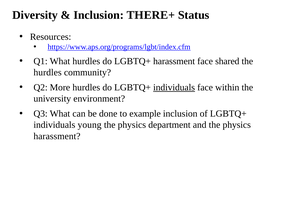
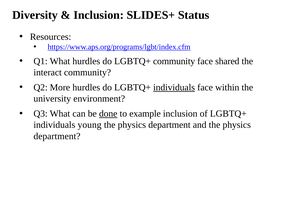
THERE+: THERE+ -> SLIDES+
LGBTQ+ harassment: harassment -> community
hurdles at (48, 73): hurdles -> interact
done underline: none -> present
harassment at (57, 136): harassment -> department
